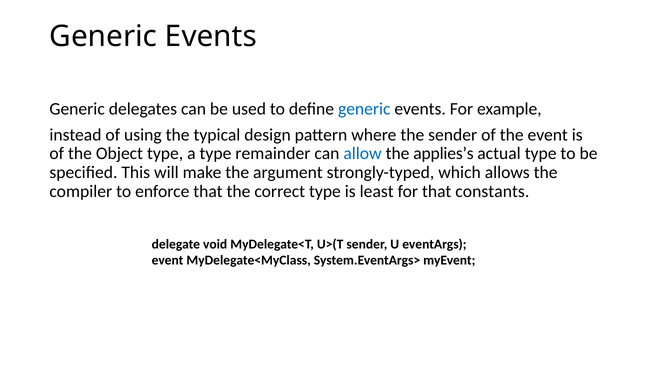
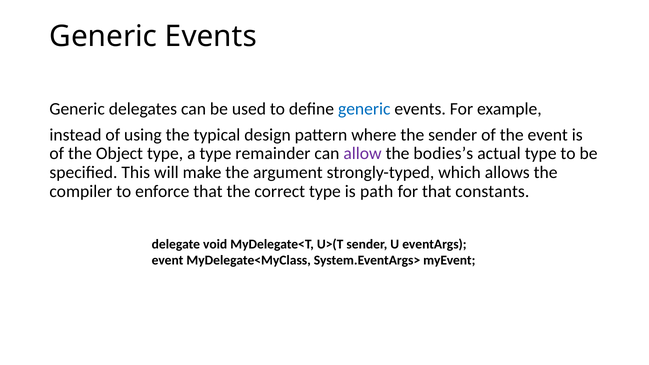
allow colour: blue -> purple
applies’s: applies’s -> bodies’s
least: least -> path
